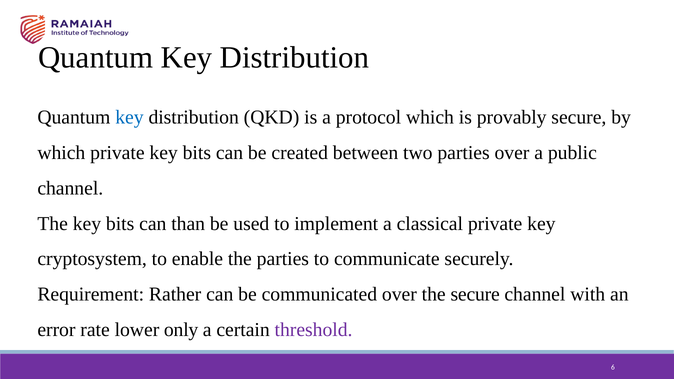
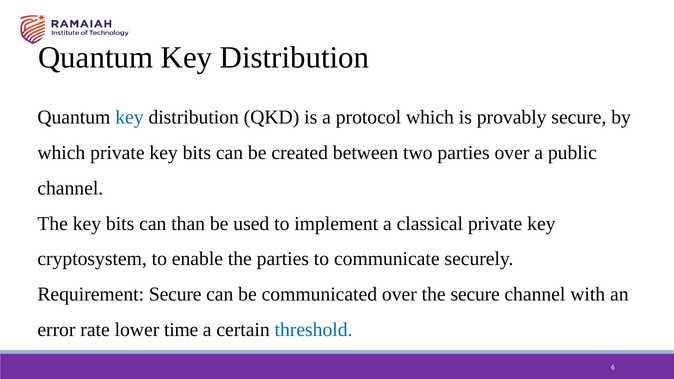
Requirement Rather: Rather -> Secure
only: only -> time
threshold colour: purple -> blue
